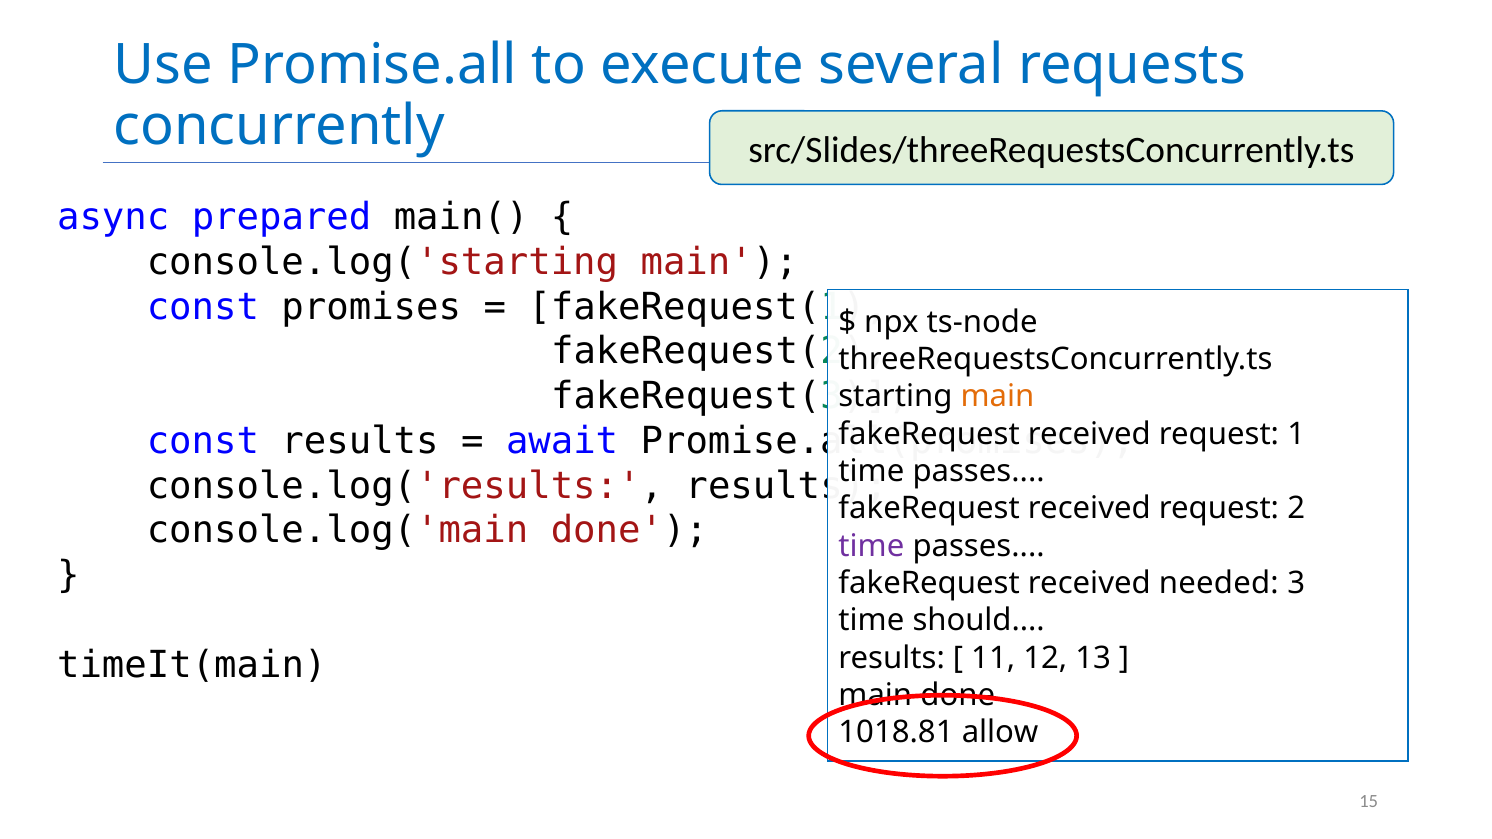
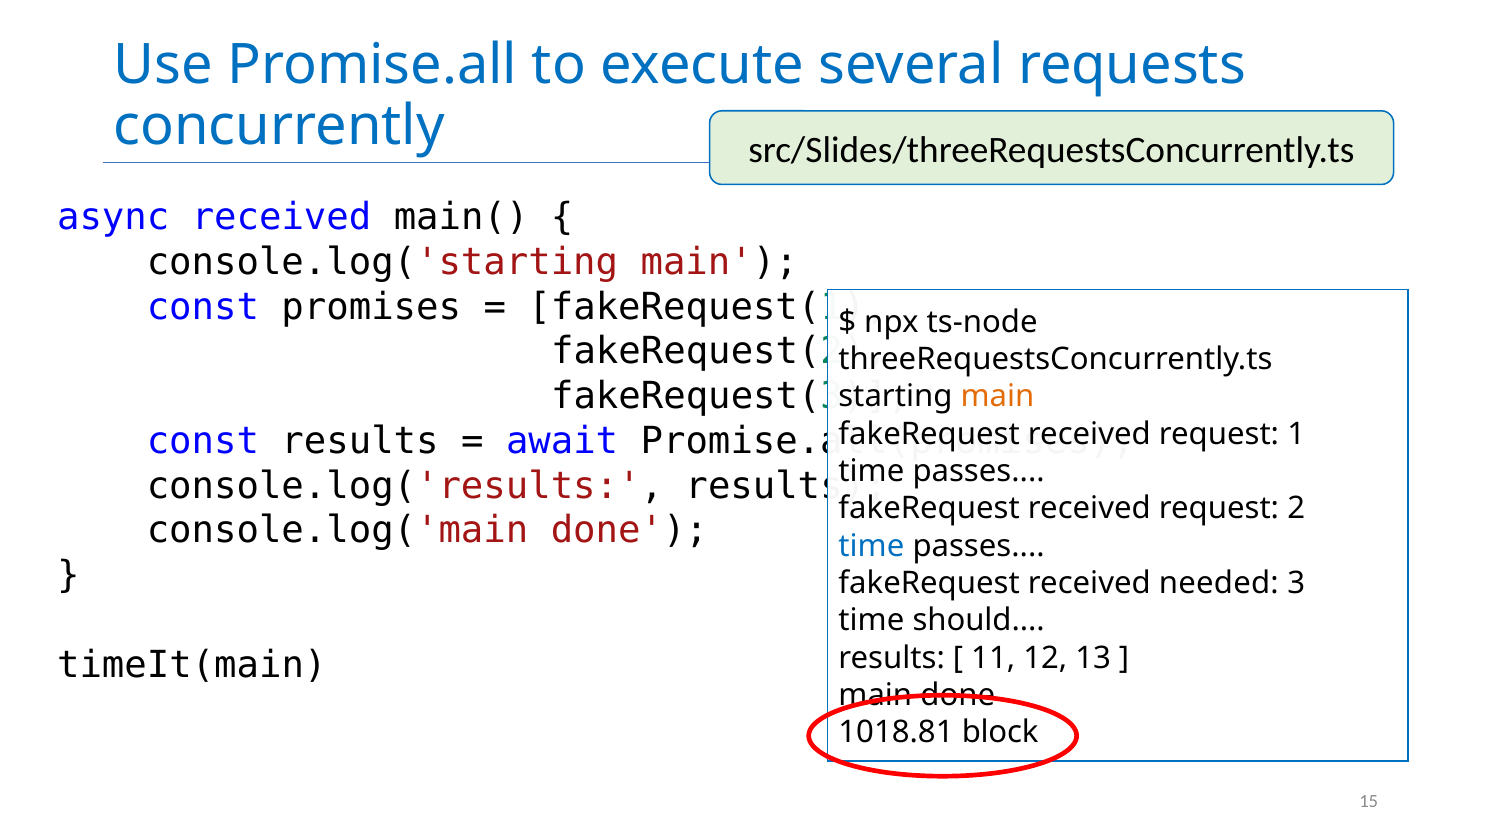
async prepared: prepared -> received
time at (871, 546) colour: purple -> blue
allow: allow -> block
